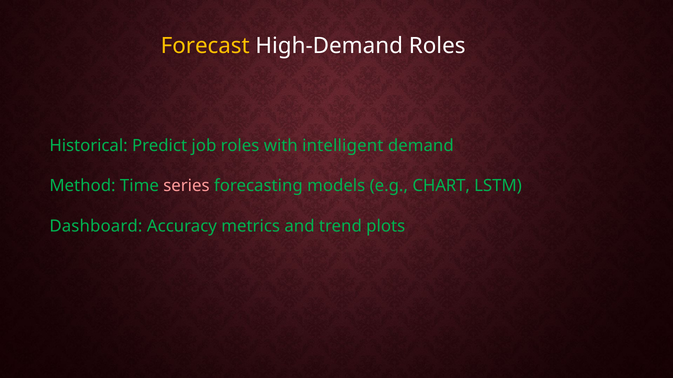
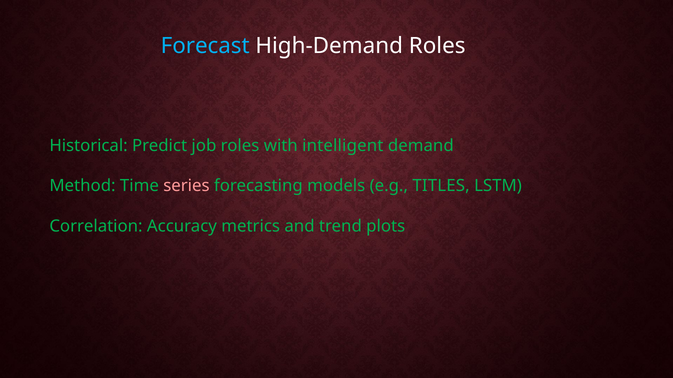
Forecast colour: yellow -> light blue
CHART: CHART -> TITLES
Dashboard: Dashboard -> Correlation
